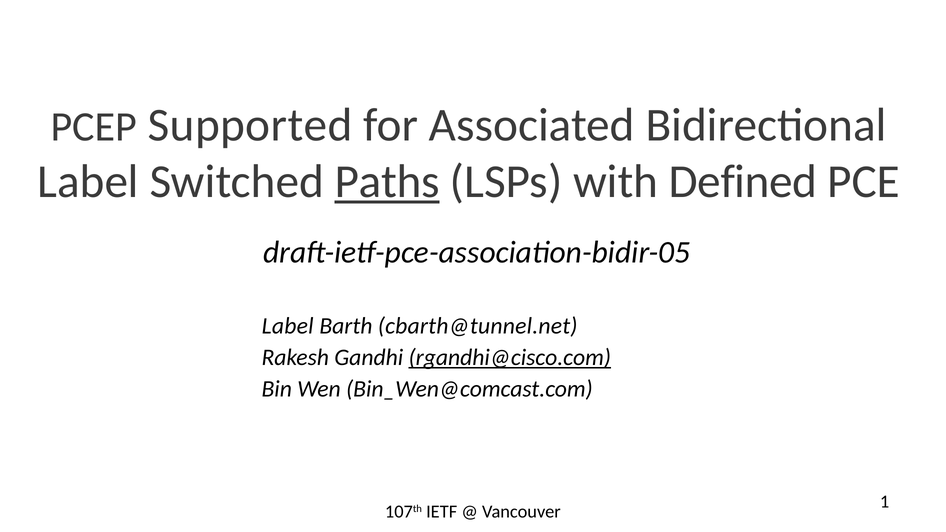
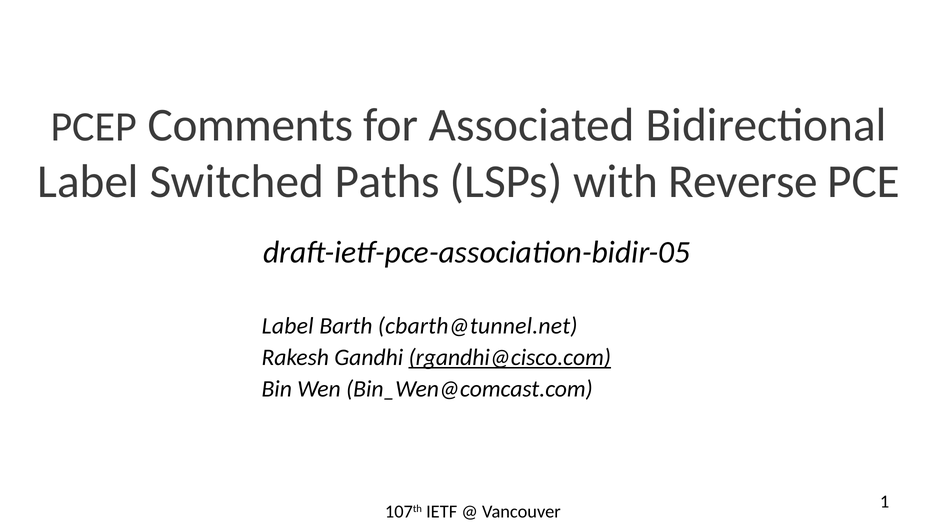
Supported: Supported -> Comments
Paths underline: present -> none
Defined: Defined -> Reverse
